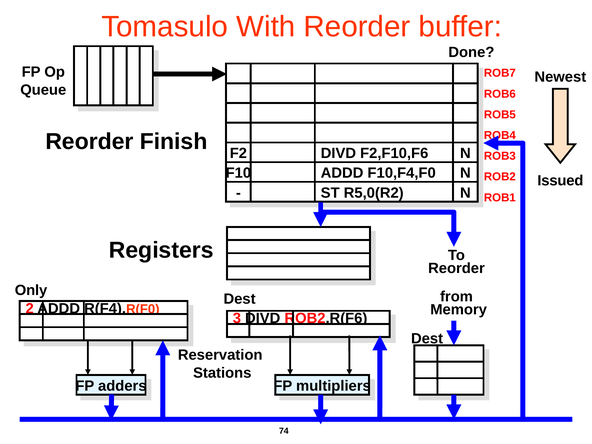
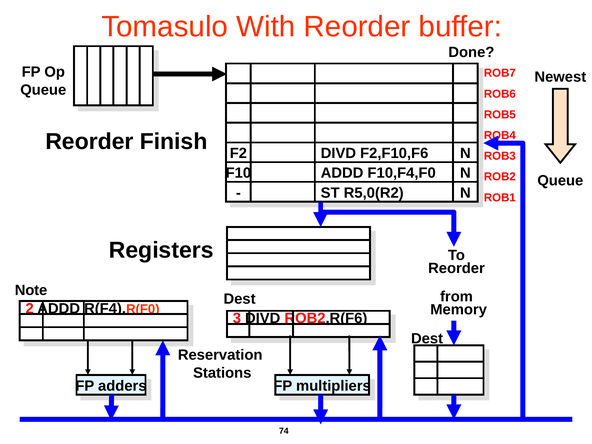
Issued at (560, 181): Issued -> Queue
Only: Only -> Note
